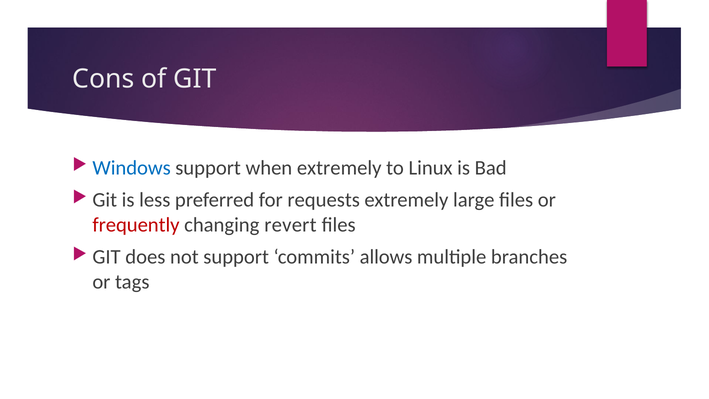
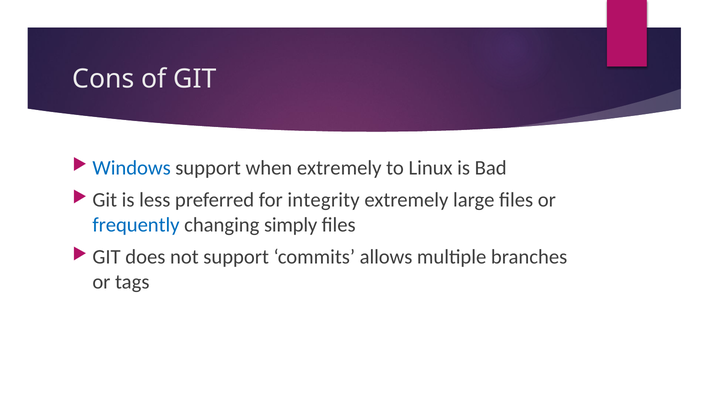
requests: requests -> integrity
frequently colour: red -> blue
revert: revert -> simply
